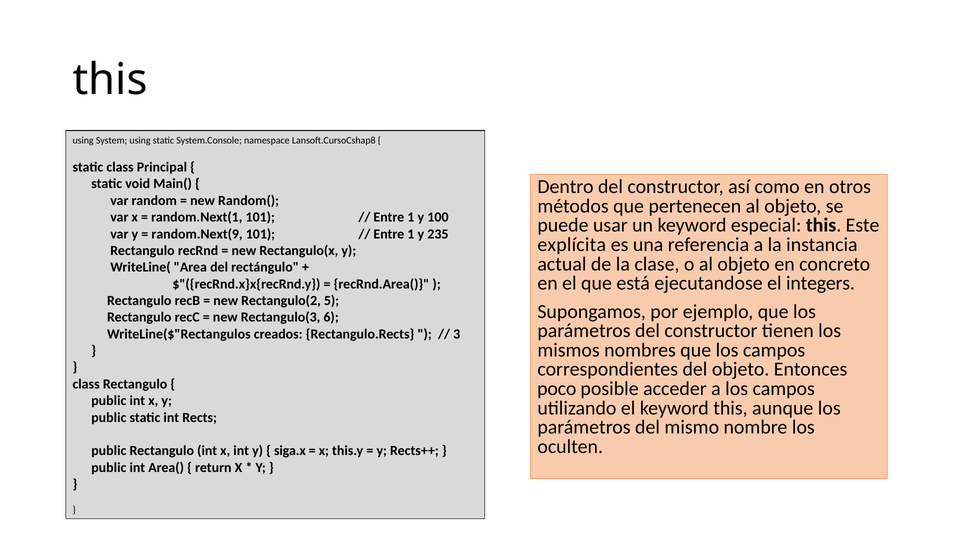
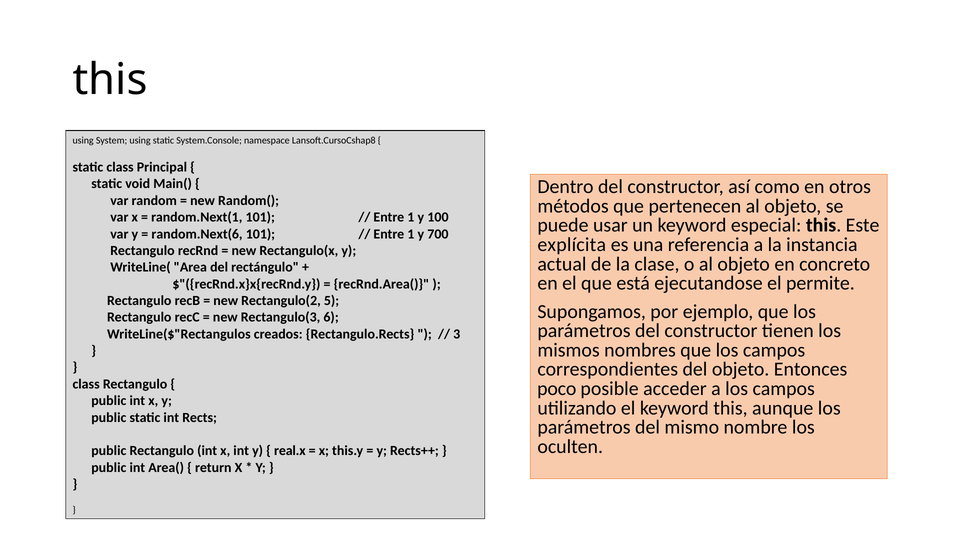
random.Next(9: random.Next(9 -> random.Next(6
235: 235 -> 700
integers: integers -> permite
siga.x: siga.x -> real.x
